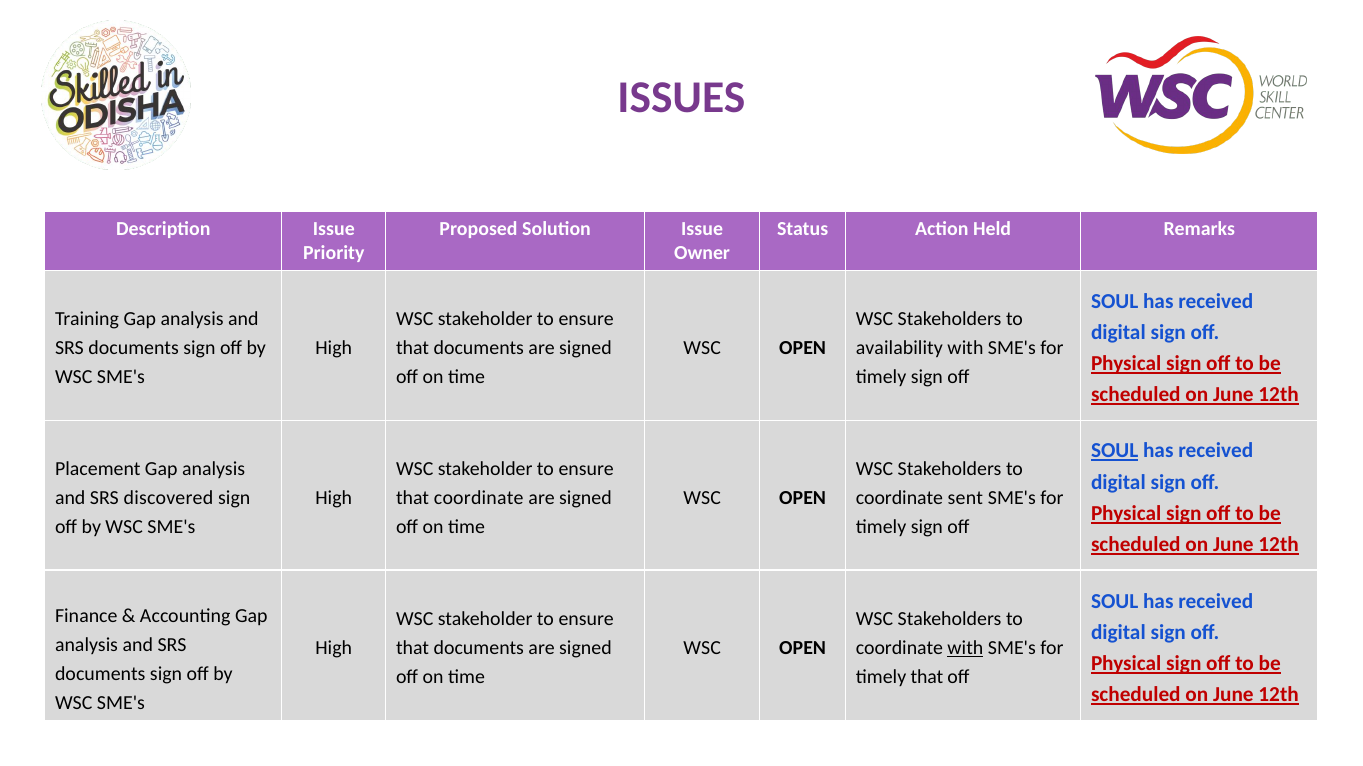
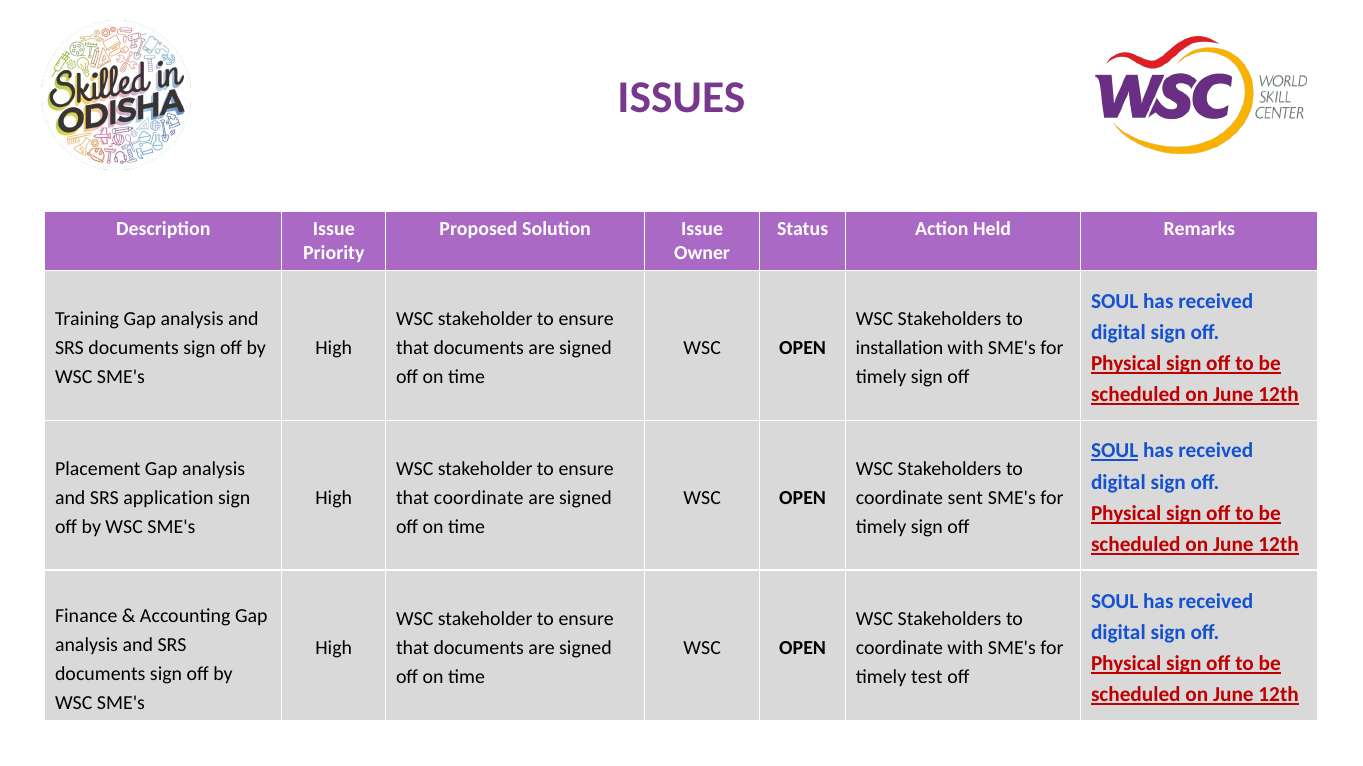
availability: availability -> installation
discovered: discovered -> application
with at (965, 648) underline: present -> none
timely that: that -> test
